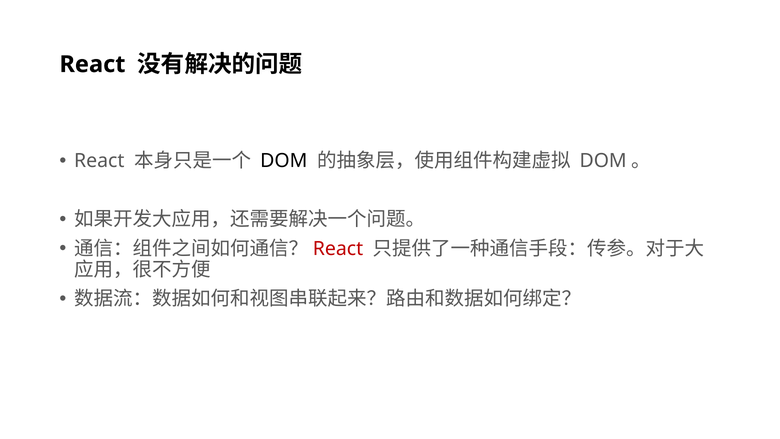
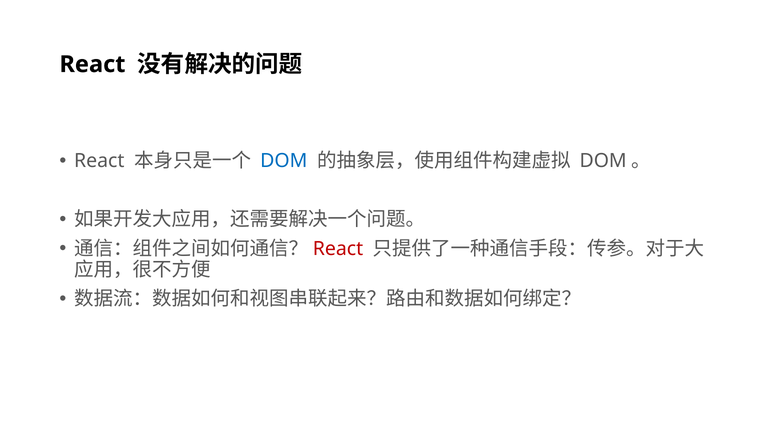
DOM at (284, 161) colour: black -> blue
